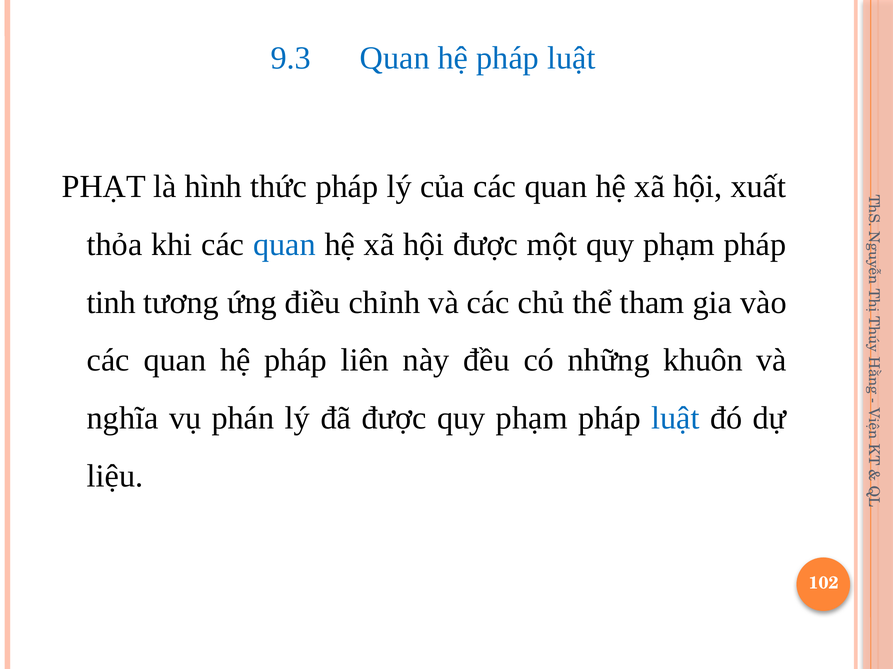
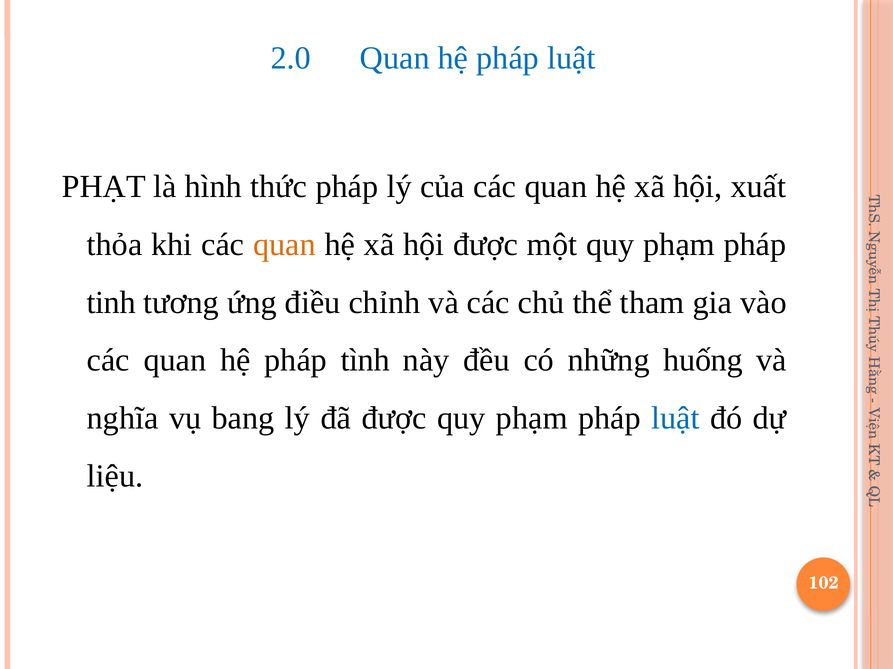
9.3: 9.3 -> 2.0
quan at (284, 245) colour: blue -> orange
liên: liên -> tình
khuôn: khuôn -> huống
phán: phán -> bang
